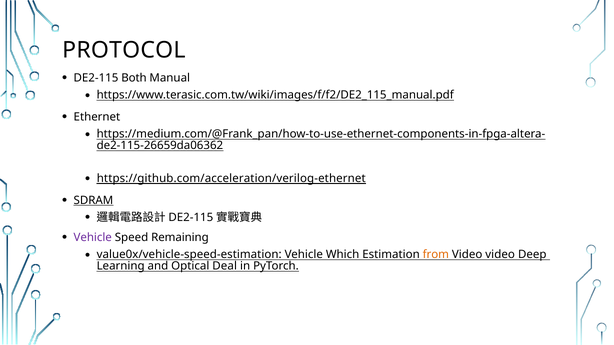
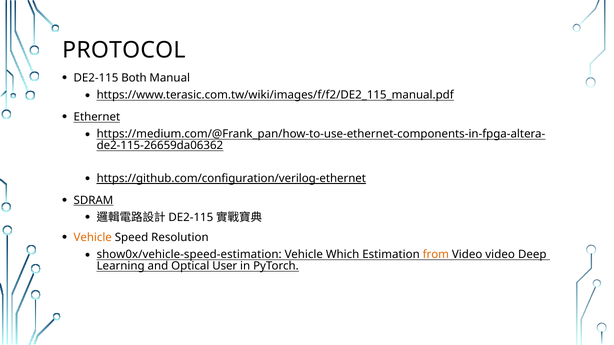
Ethernet underline: none -> present
https://github.com/acceleration/verilog-ethernet: https://github.com/acceleration/verilog-ethernet -> https://github.com/configuration/verilog-ethernet
Vehicle at (93, 238) colour: purple -> orange
Remaining: Remaining -> Resolution
value0x/vehicle-speed-estimation: value0x/vehicle-speed-estimation -> show0x/vehicle-speed-estimation
Deal: Deal -> User
